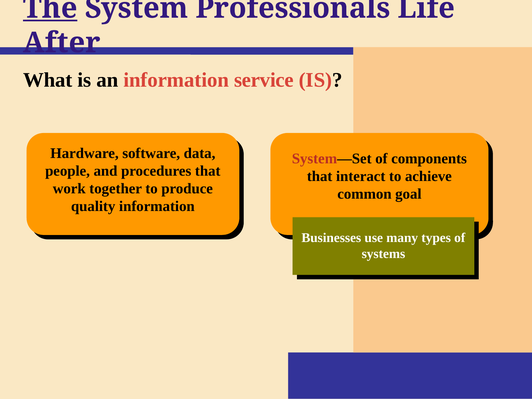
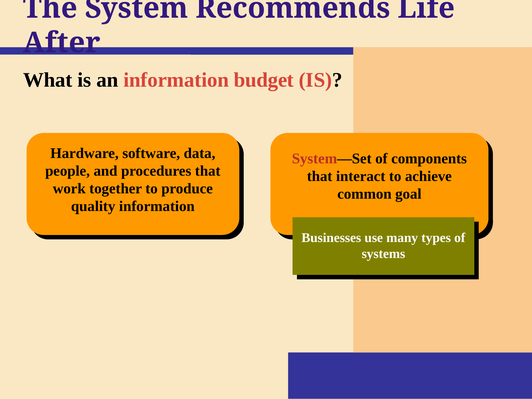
The underline: present -> none
Professionals: Professionals -> Recommends
service: service -> budget
